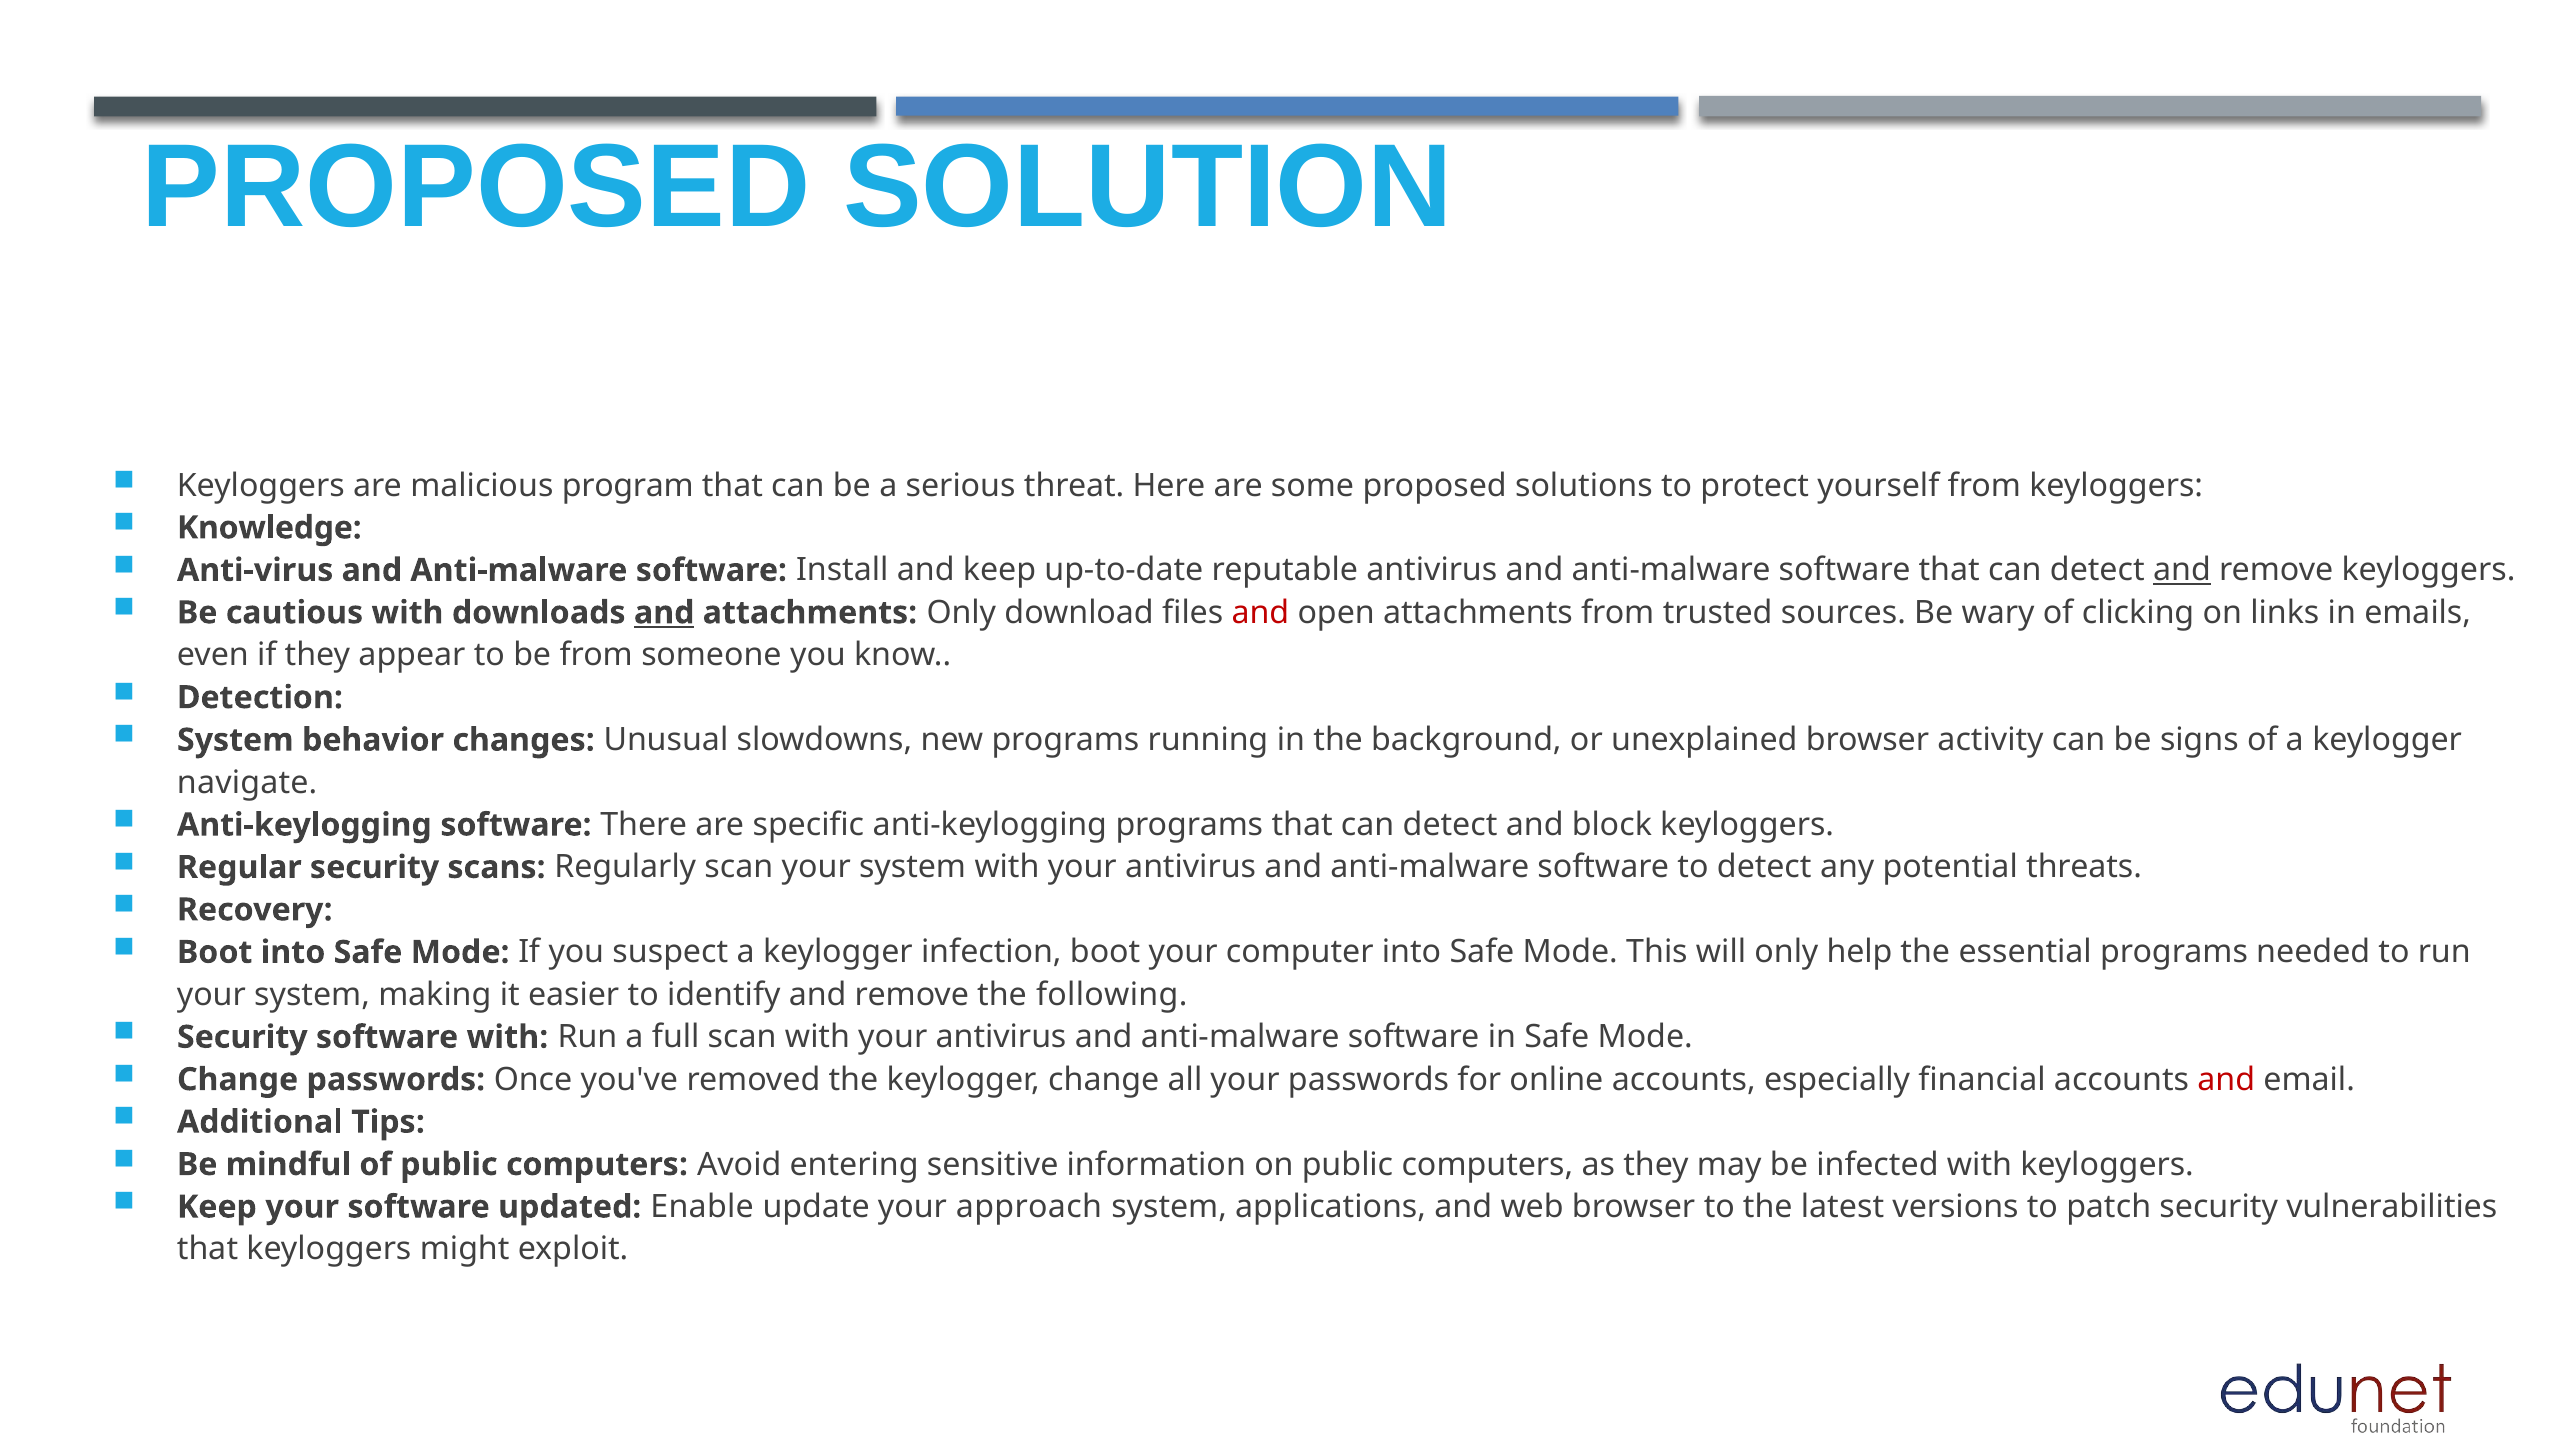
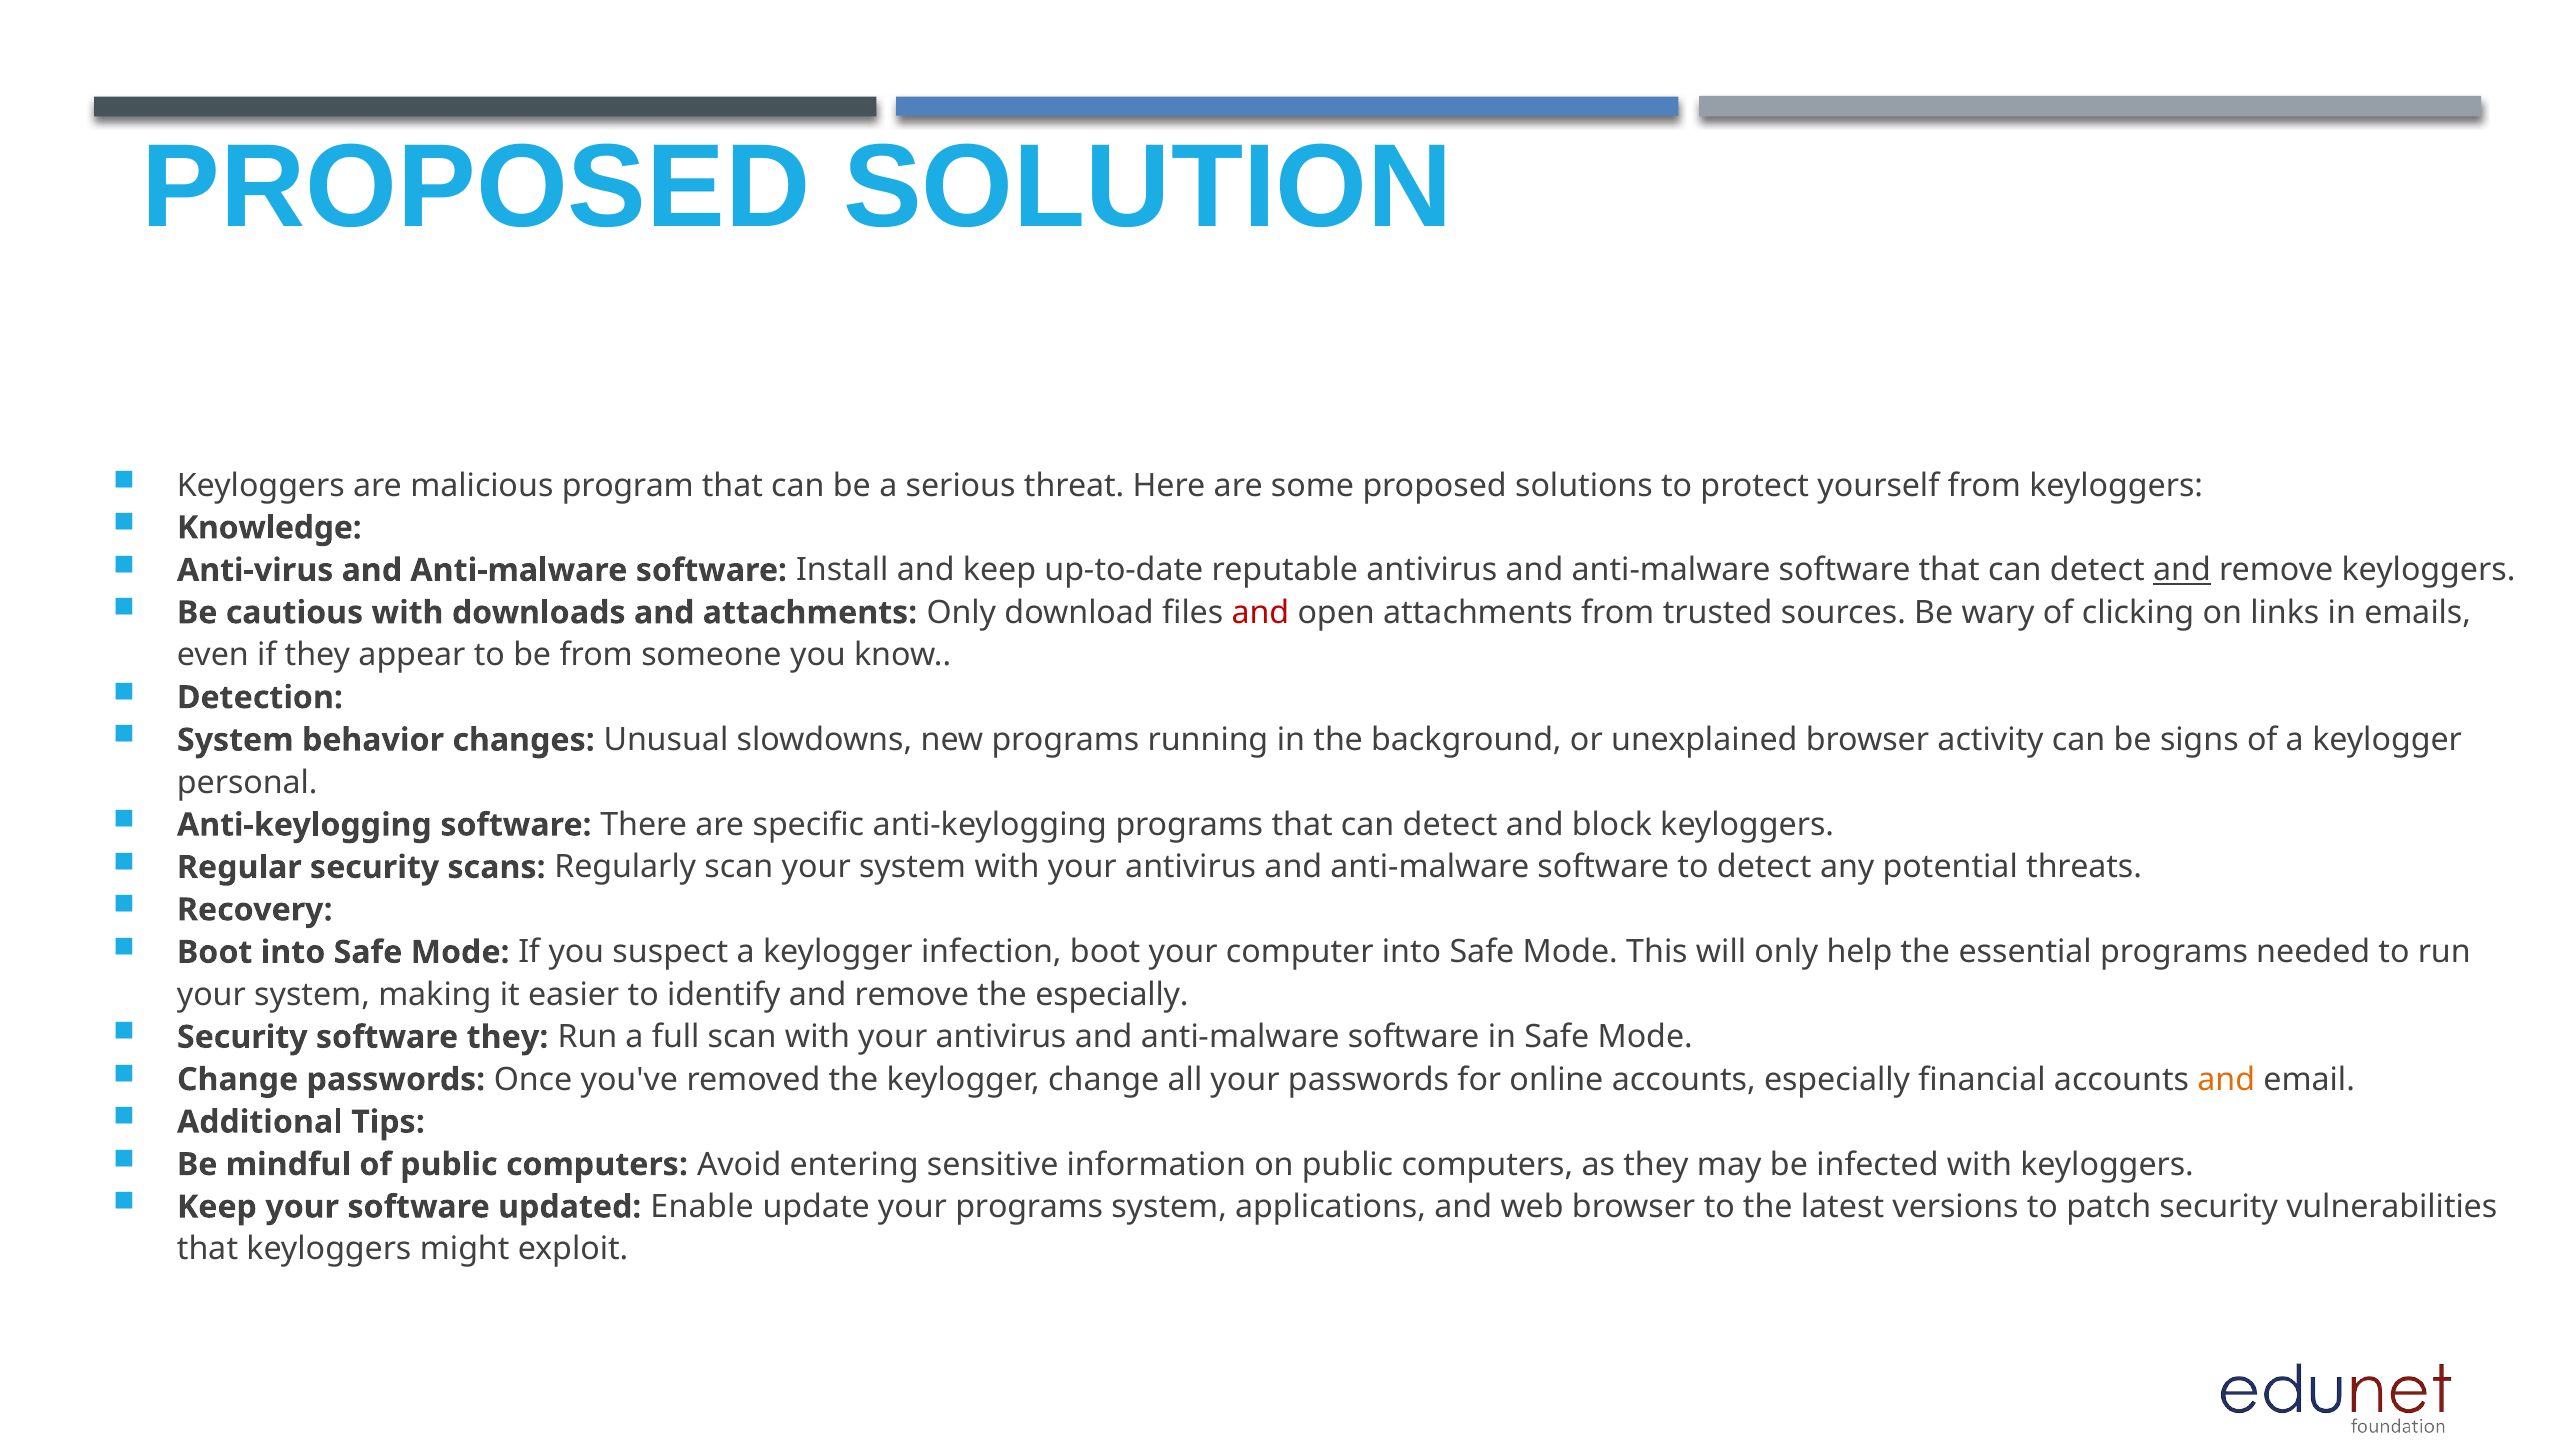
and at (664, 613) underline: present -> none
navigate: navigate -> personal
the following: following -> especially
software with: with -> they
and at (2226, 1080) colour: red -> orange
your approach: approach -> programs
